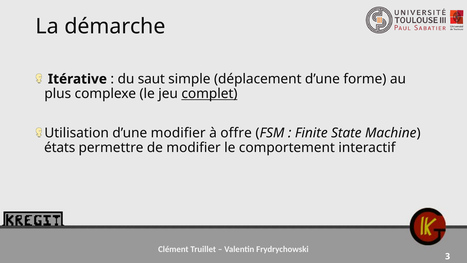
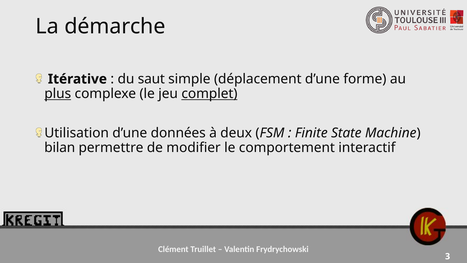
plus underline: none -> present
d’une modifier: modifier -> données
offre: offre -> deux
états: états -> bilan
